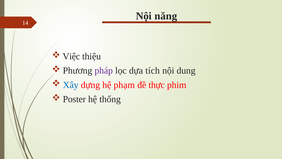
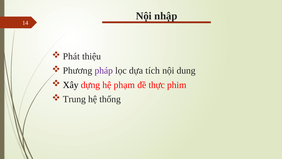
năng: năng -> nhập
Việc: Việc -> Phát
Xây colour: blue -> black
Poster: Poster -> Trung
